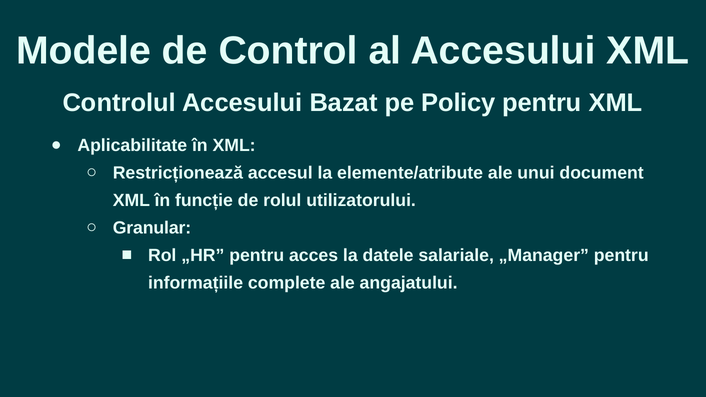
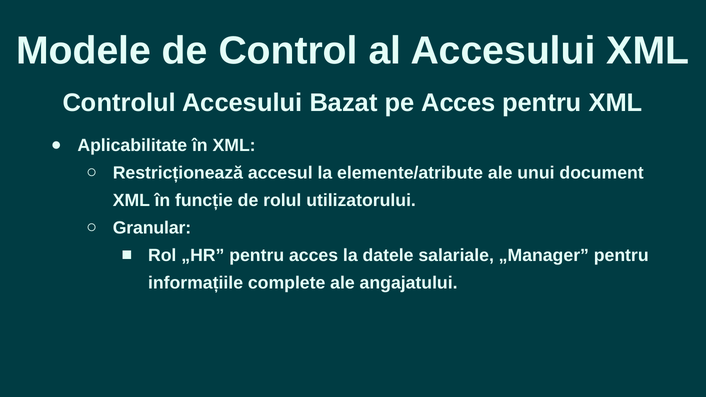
pe Policy: Policy -> Acces
